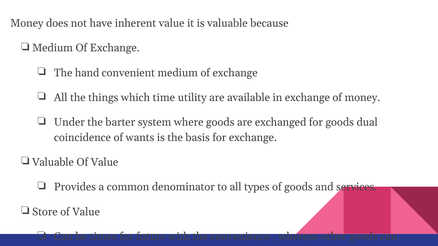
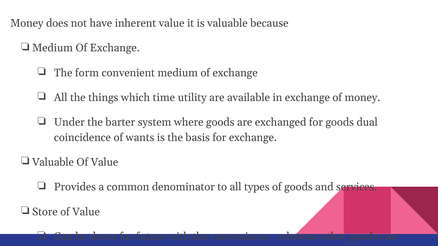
hand: hand -> form
times: times -> down
